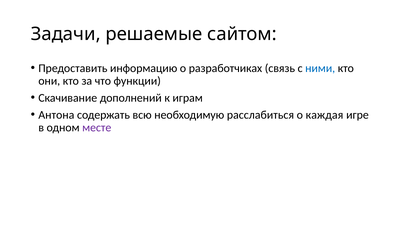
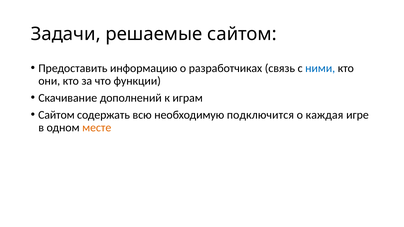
Антона at (56, 115): Антона -> Сайтом
расслабиться: расслабиться -> подключится
месте colour: purple -> orange
